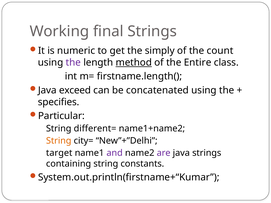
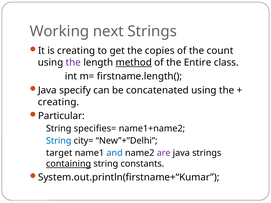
final: final -> next
is numeric: numeric -> creating
simply: simply -> copies
exceed: exceed -> specify
specifies at (59, 102): specifies -> creating
different=: different= -> specifies=
String at (59, 141) colour: orange -> blue
and colour: purple -> blue
containing underline: none -> present
